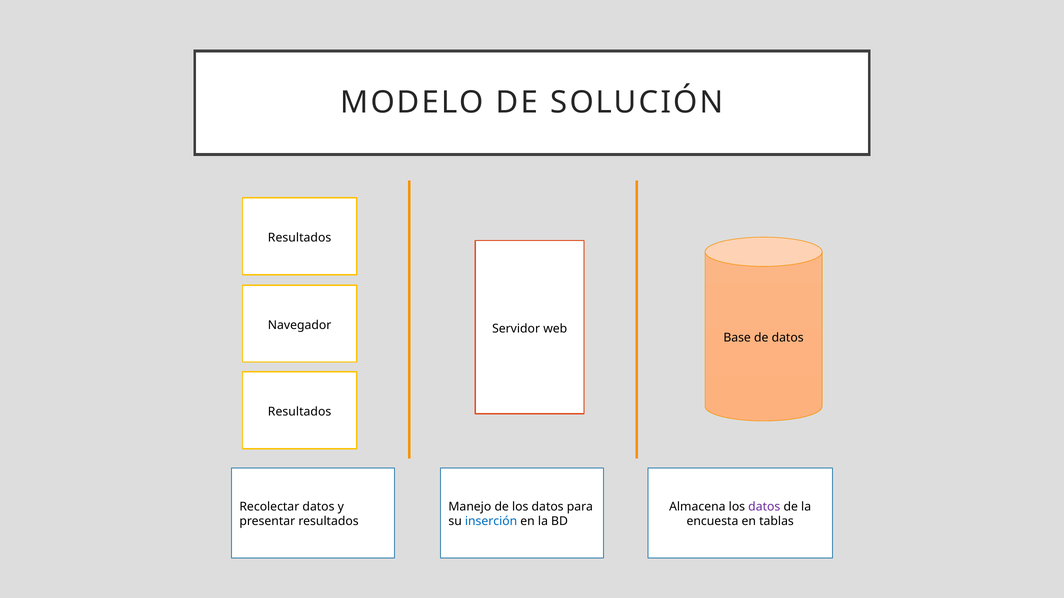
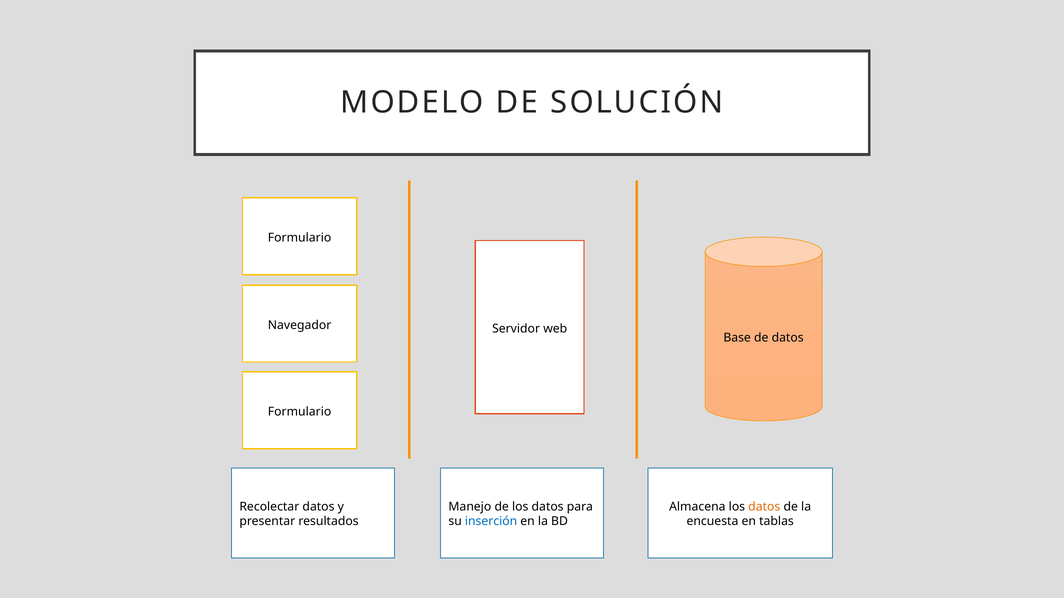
Resultados at (300, 238): Resultados -> Formulario
Resultados at (300, 412): Resultados -> Formulario
datos at (764, 507) colour: purple -> orange
